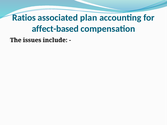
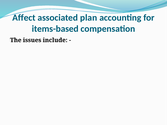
Ratios: Ratios -> Affect
affect-based: affect-based -> items-based
